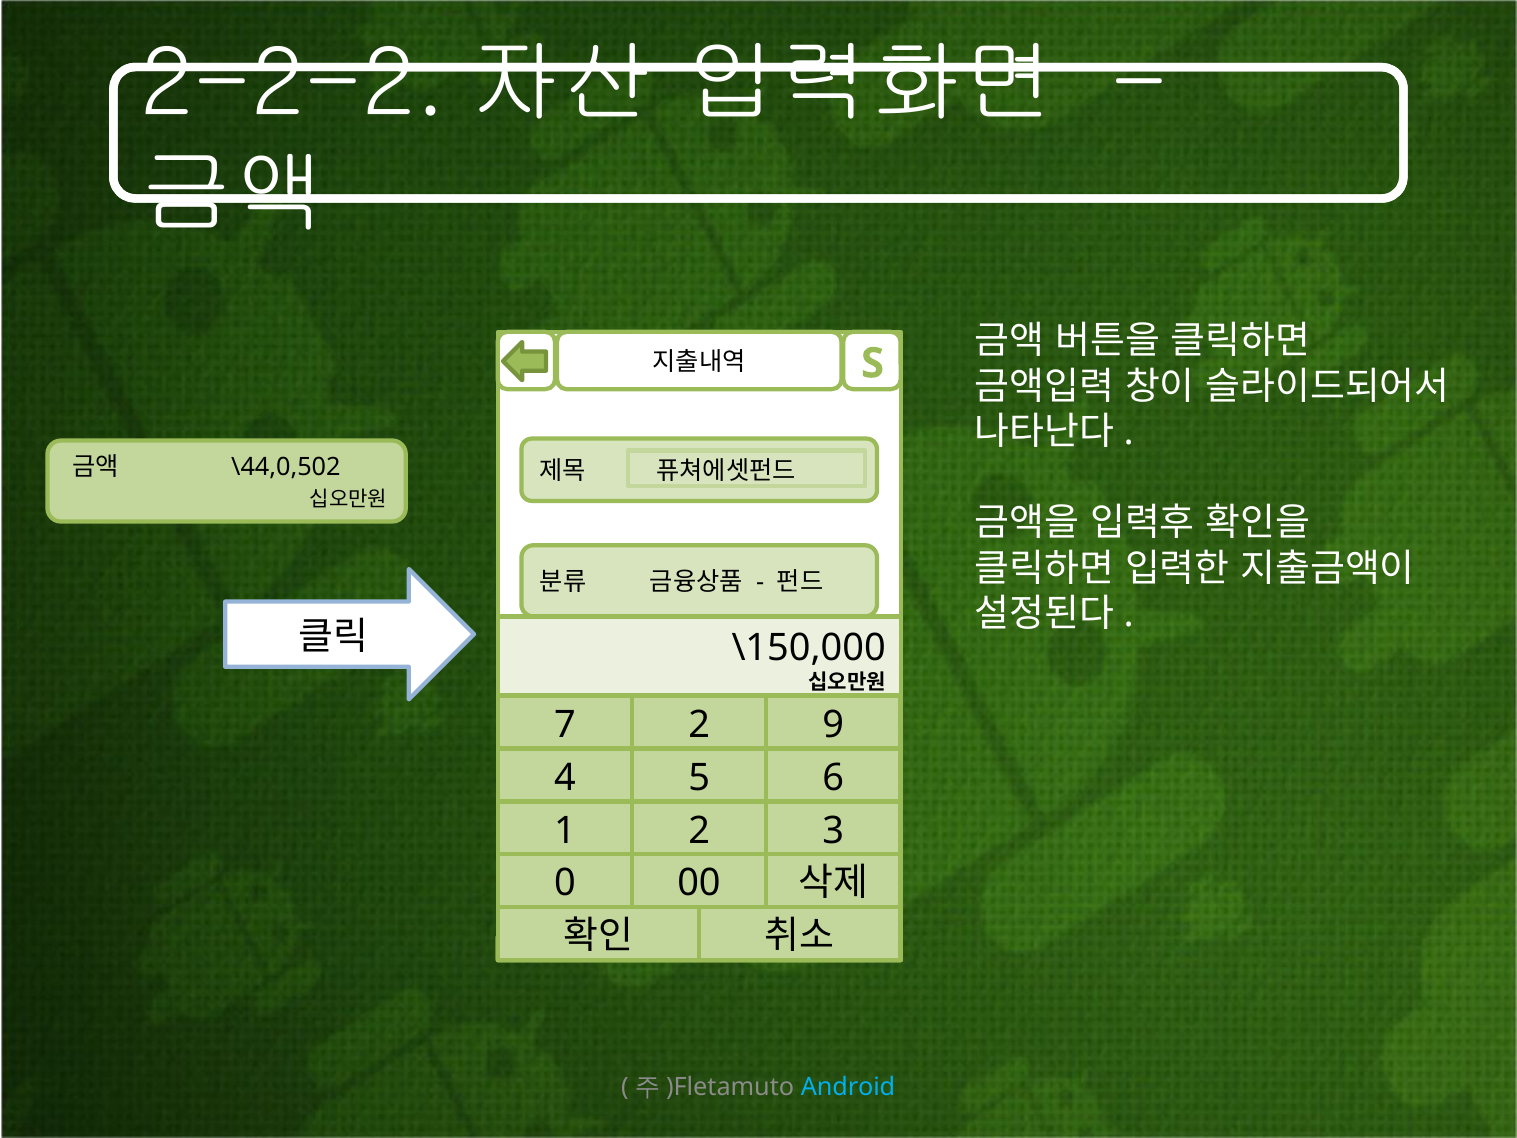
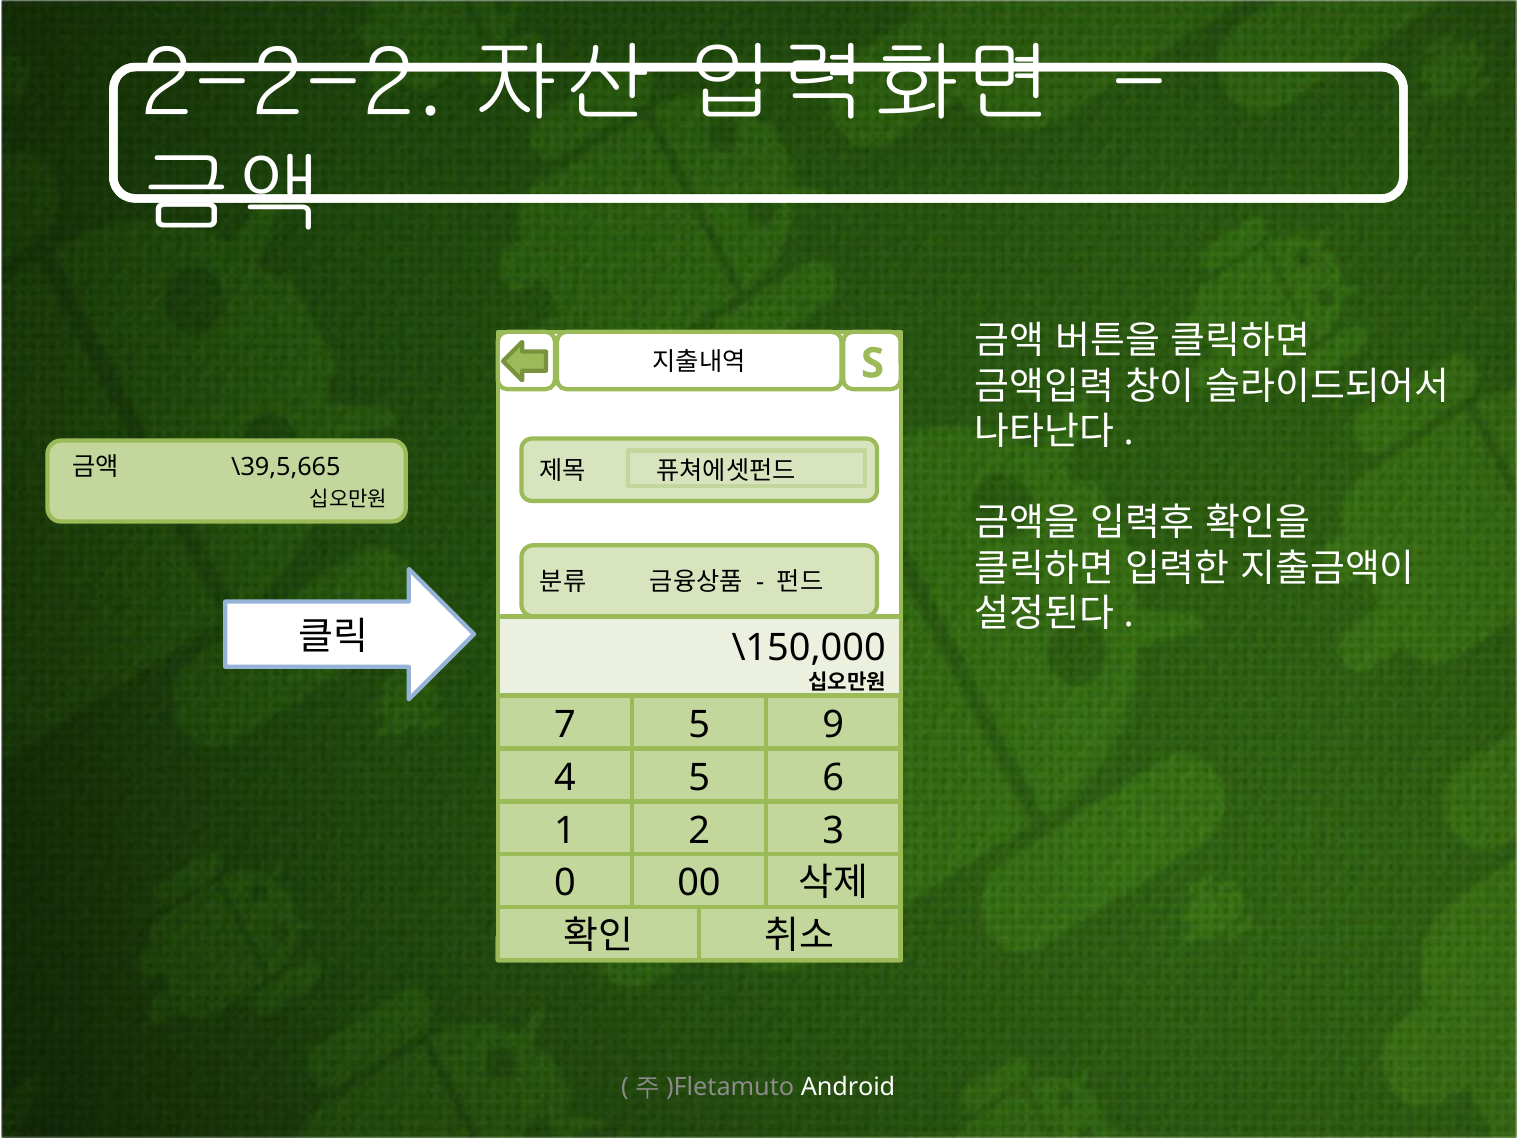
\44,0,502: \44,0,502 -> \39,5,665
7 2: 2 -> 5
Android colour: light blue -> white
